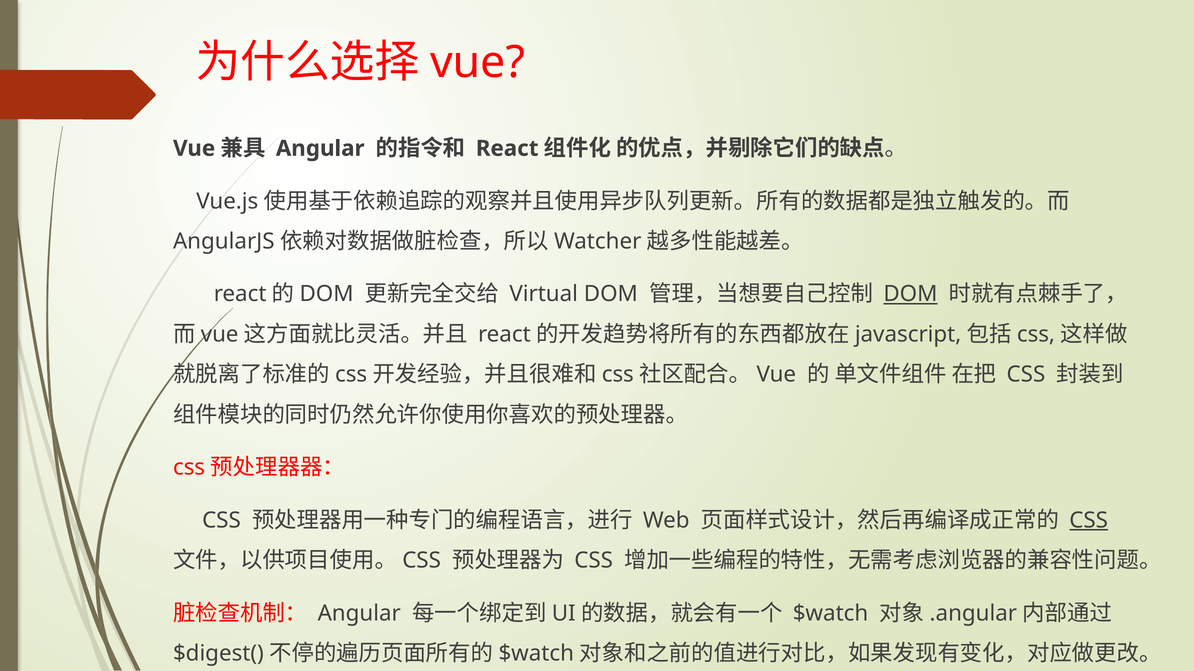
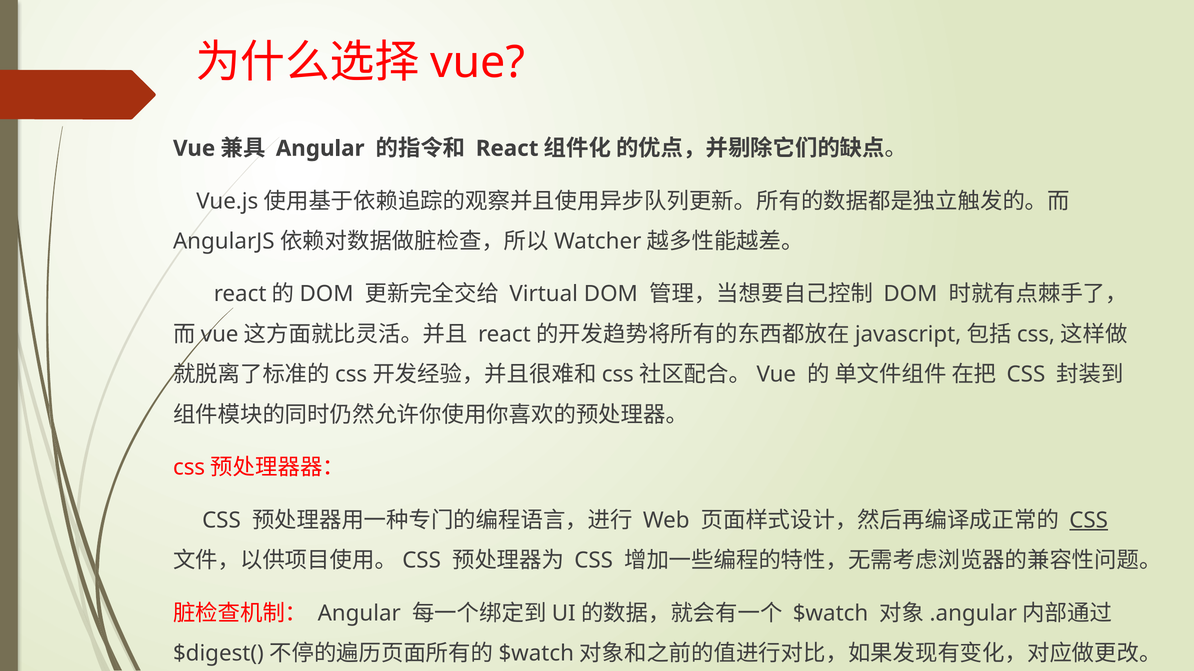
DOM at (910, 294) underline: present -> none
